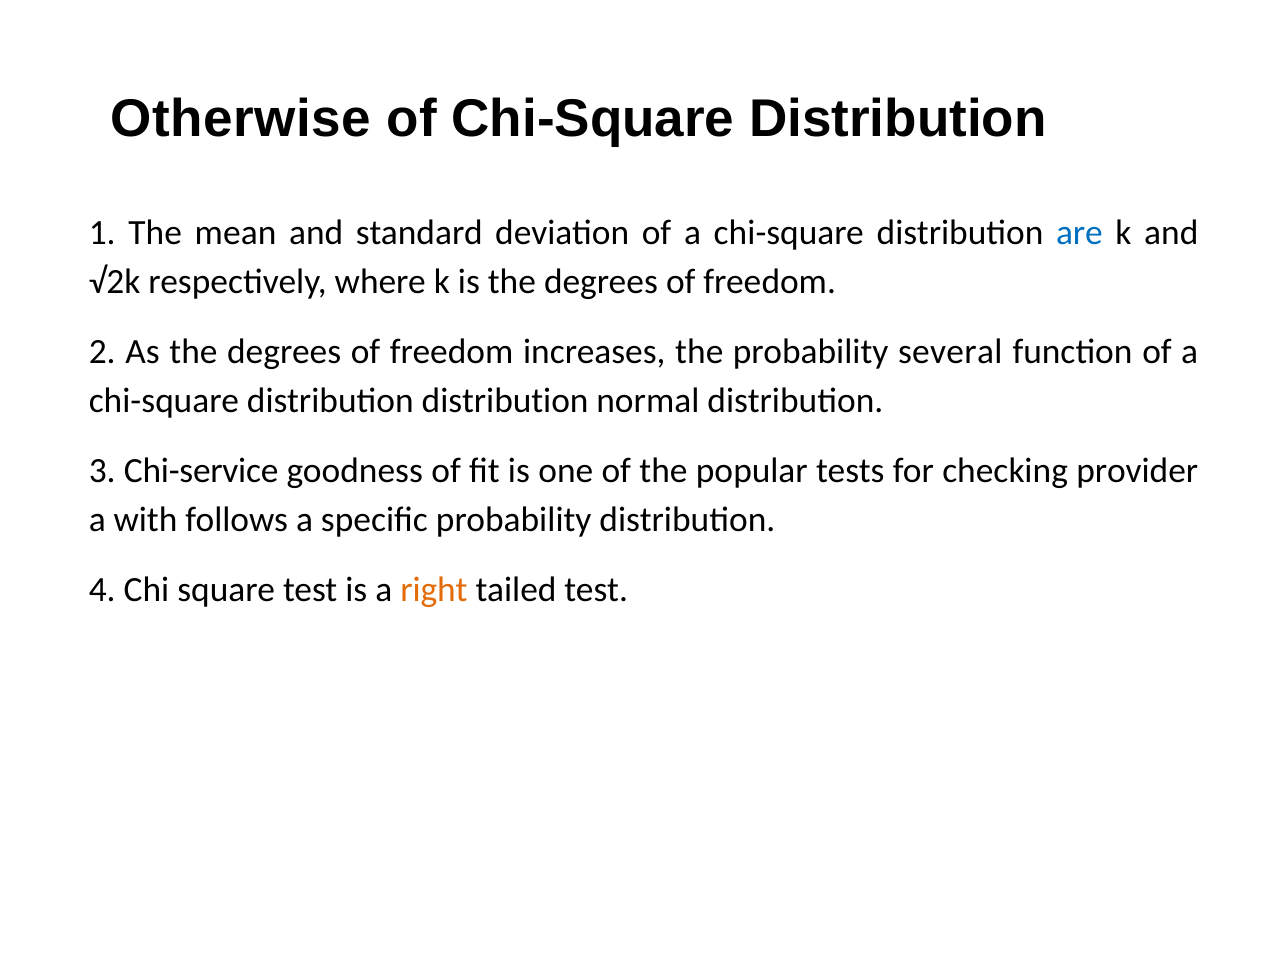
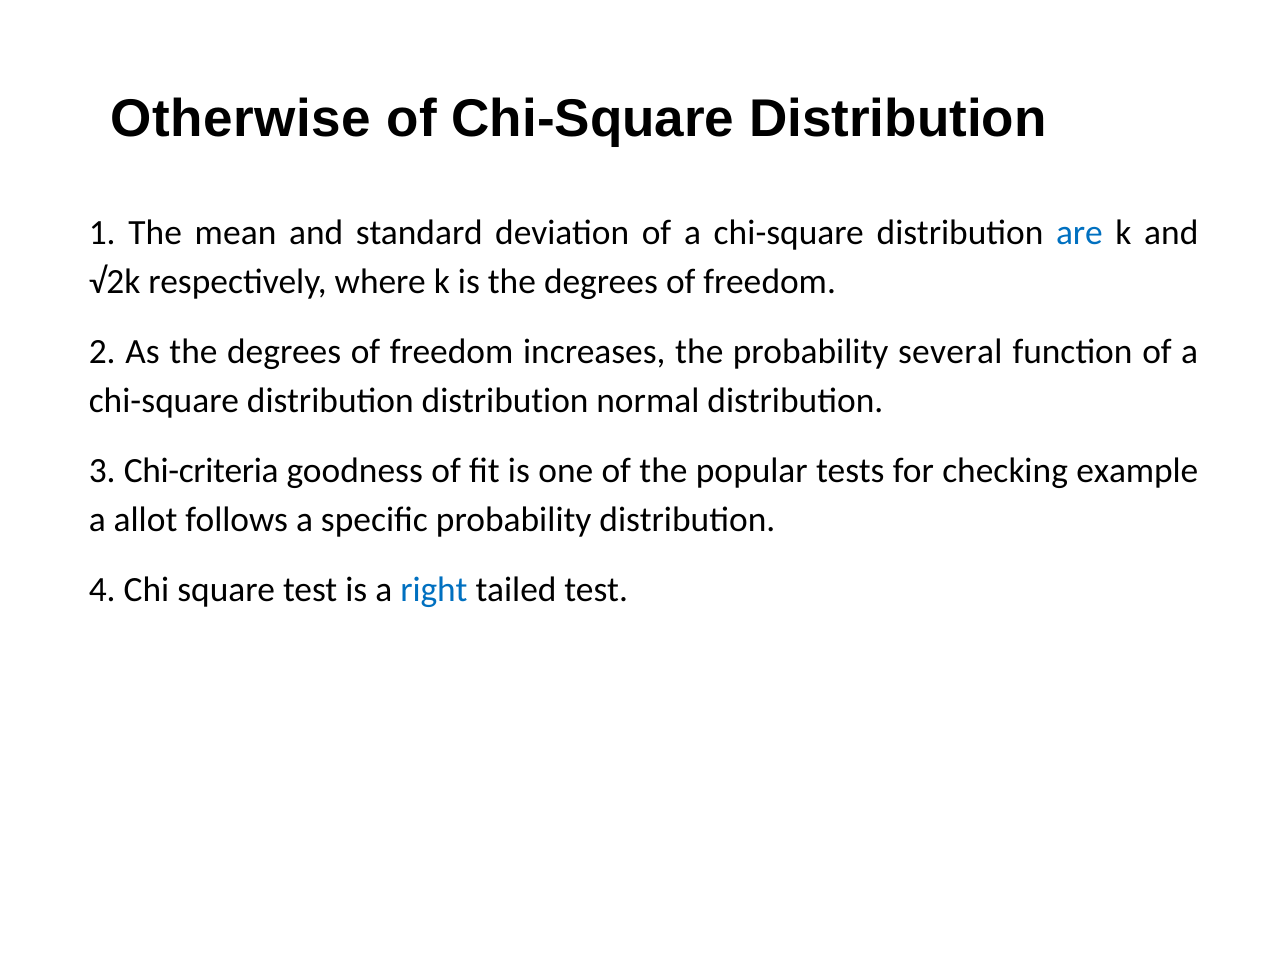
Chi-service: Chi-service -> Chi-criteria
provider: provider -> example
with: with -> allot
right colour: orange -> blue
